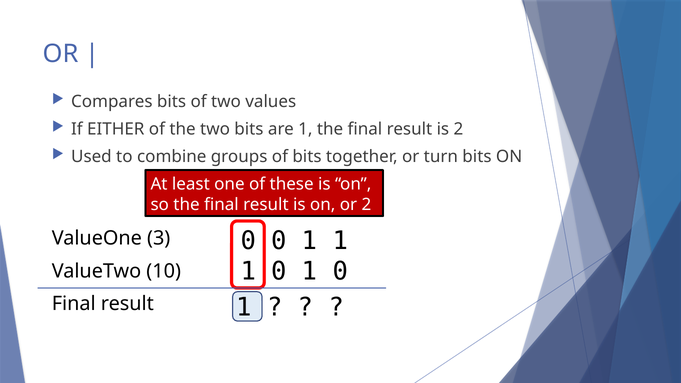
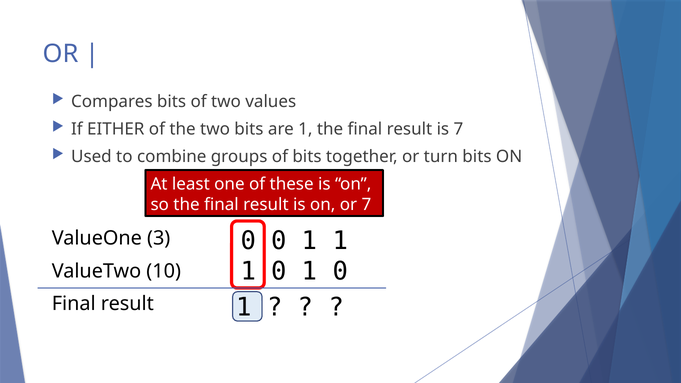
is 2: 2 -> 7
or 2: 2 -> 7
